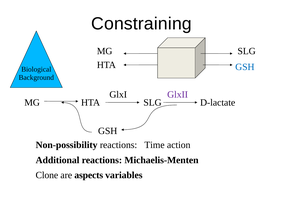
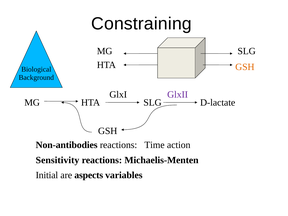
GSH at (245, 67) colour: blue -> orange
Non-possibility: Non-possibility -> Non-antibodies
Additional: Additional -> Sensitivity
Clone: Clone -> Initial
